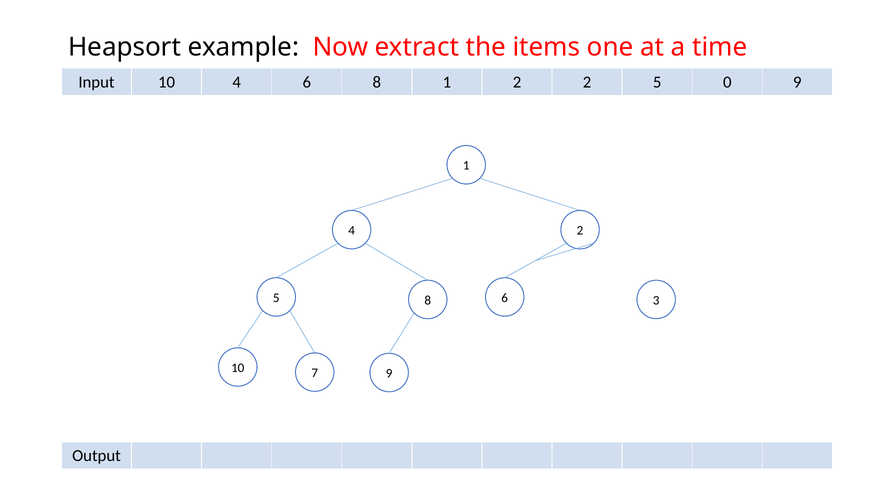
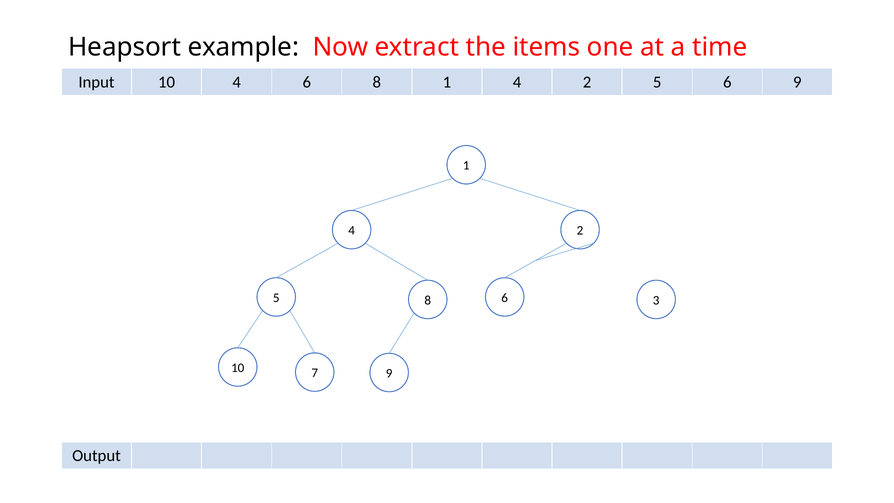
1 2: 2 -> 4
5 0: 0 -> 6
